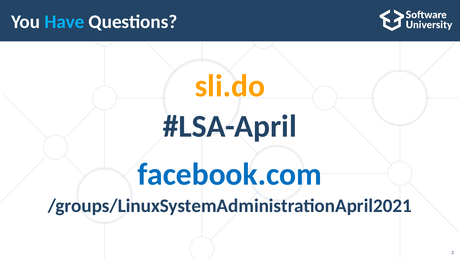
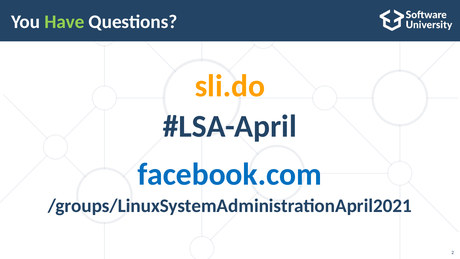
Have colour: light blue -> light green
